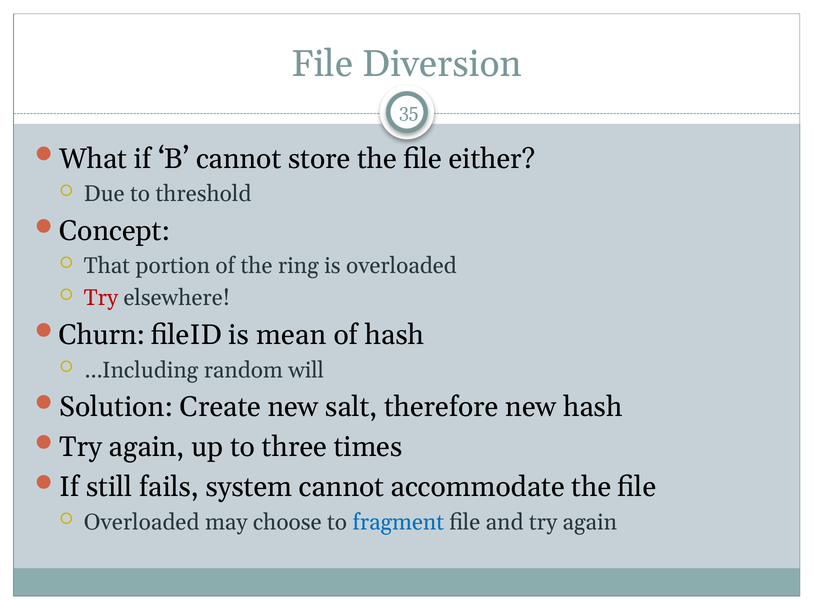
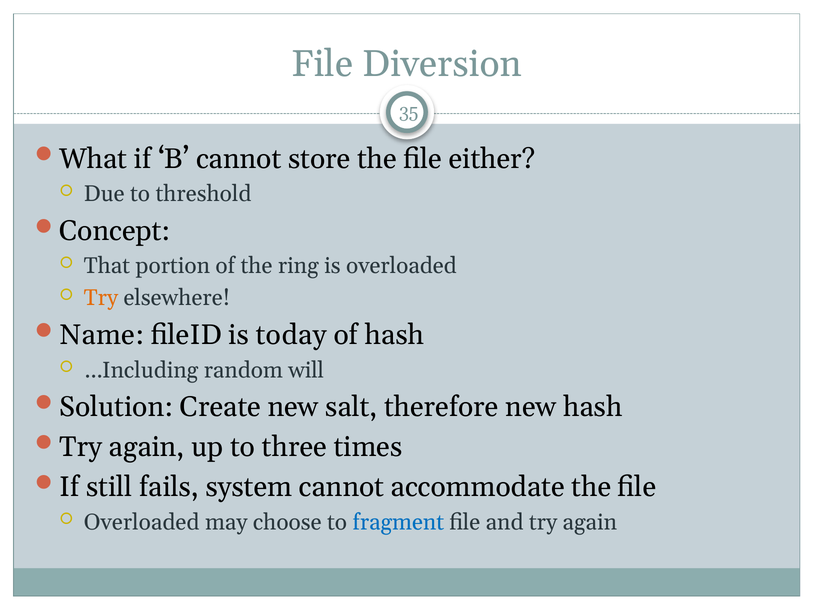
Try at (101, 298) colour: red -> orange
Churn: Churn -> Name
mean: mean -> today
